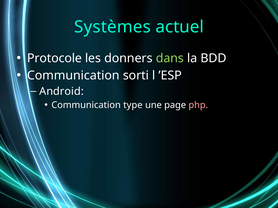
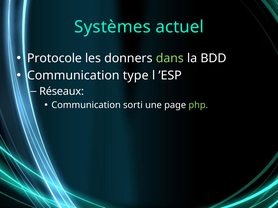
sorti: sorti -> type
Android: Android -> Réseaux
type: type -> sorti
php colour: pink -> light green
